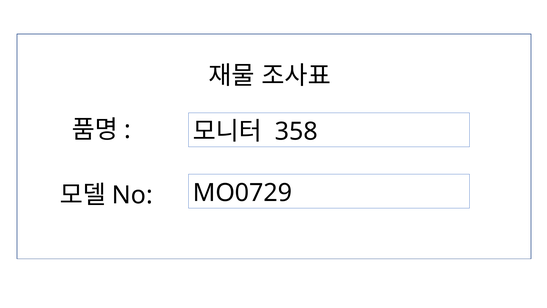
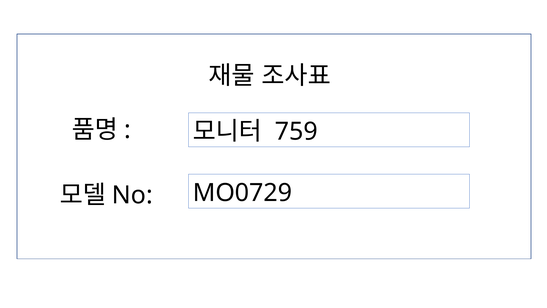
358: 358 -> 759
